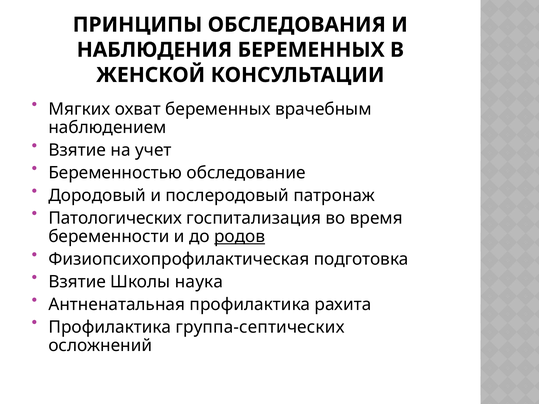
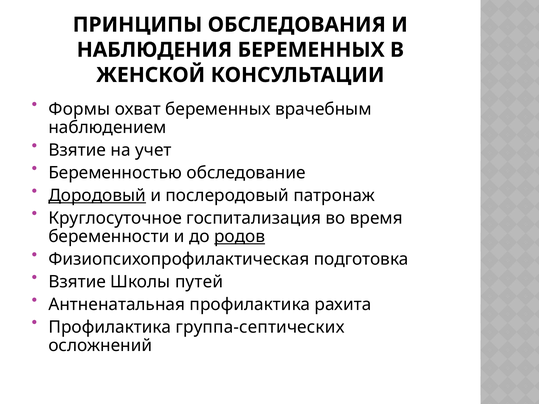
Мягких: Мягких -> Формы
Дородовый underline: none -> present
Патологических: Патологических -> Круглосуточное
наука: наука -> путей
